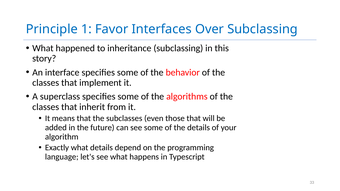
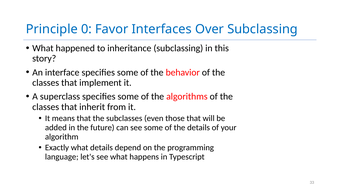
1: 1 -> 0
